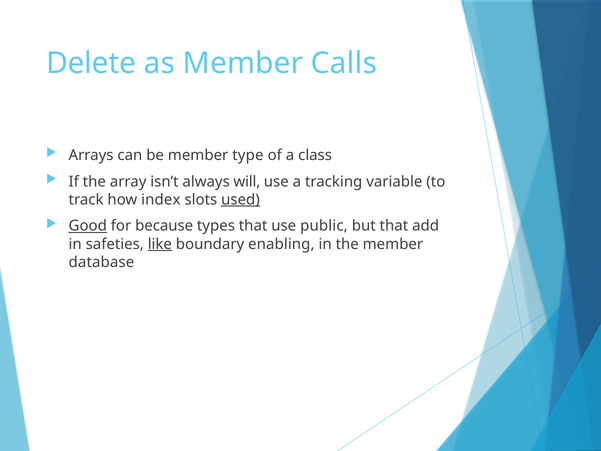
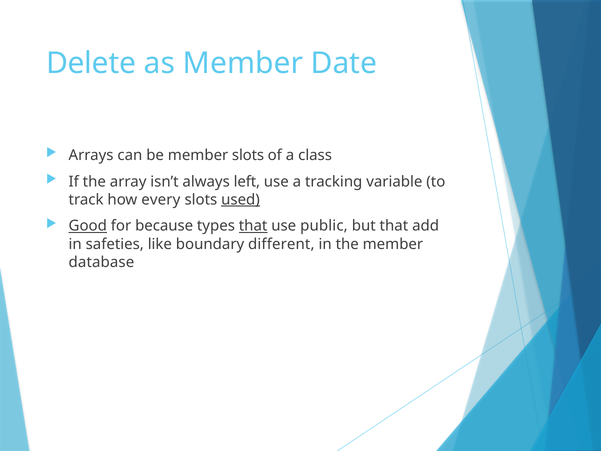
Calls: Calls -> Date
member type: type -> slots
will: will -> left
index: index -> every
that at (253, 226) underline: none -> present
like underline: present -> none
enabling: enabling -> different
